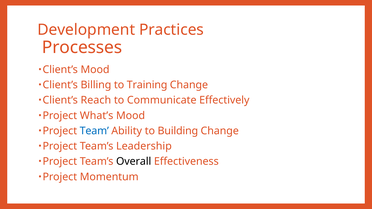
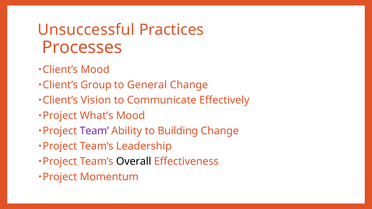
Development: Development -> Unsuccessful
Billing: Billing -> Group
Training: Training -> General
Reach: Reach -> Vision
Team colour: blue -> purple
